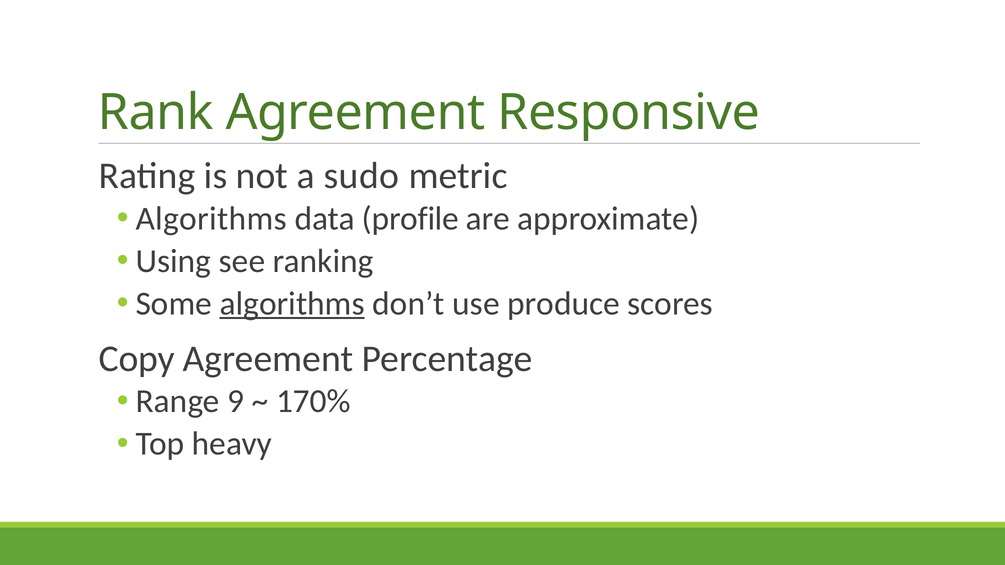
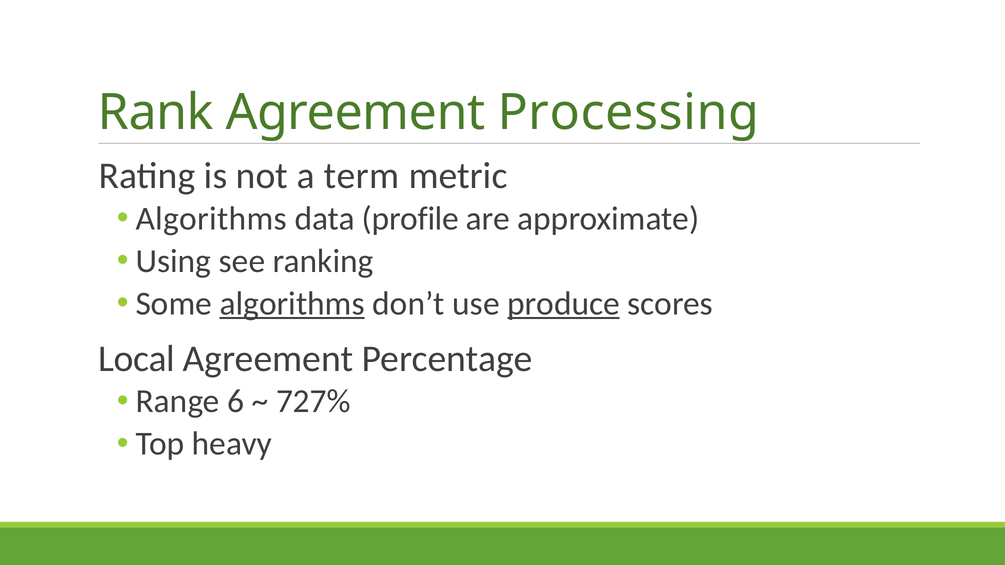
Responsive: Responsive -> Processing
sudo: sudo -> term
produce underline: none -> present
Copy: Copy -> Local
9: 9 -> 6
170%: 170% -> 727%
